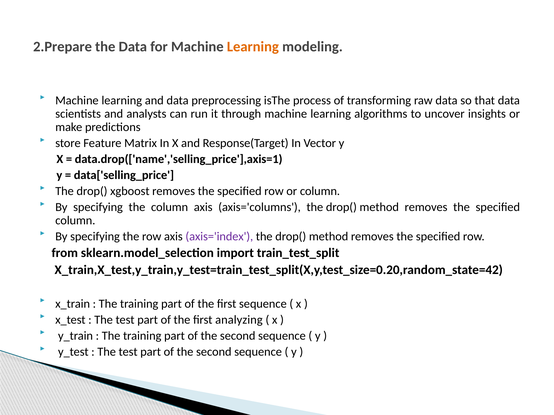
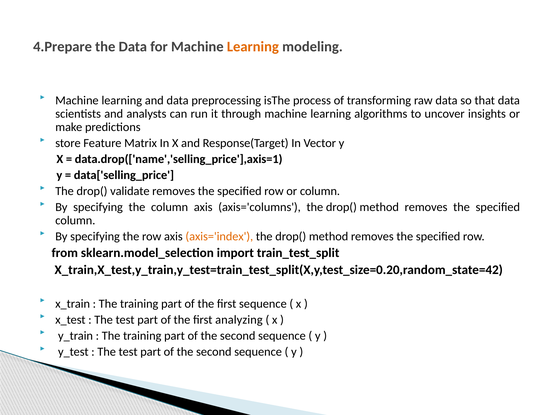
2.Prepare: 2.Prepare -> 4.Prepare
xgboost: xgboost -> validate
axis='index colour: purple -> orange
